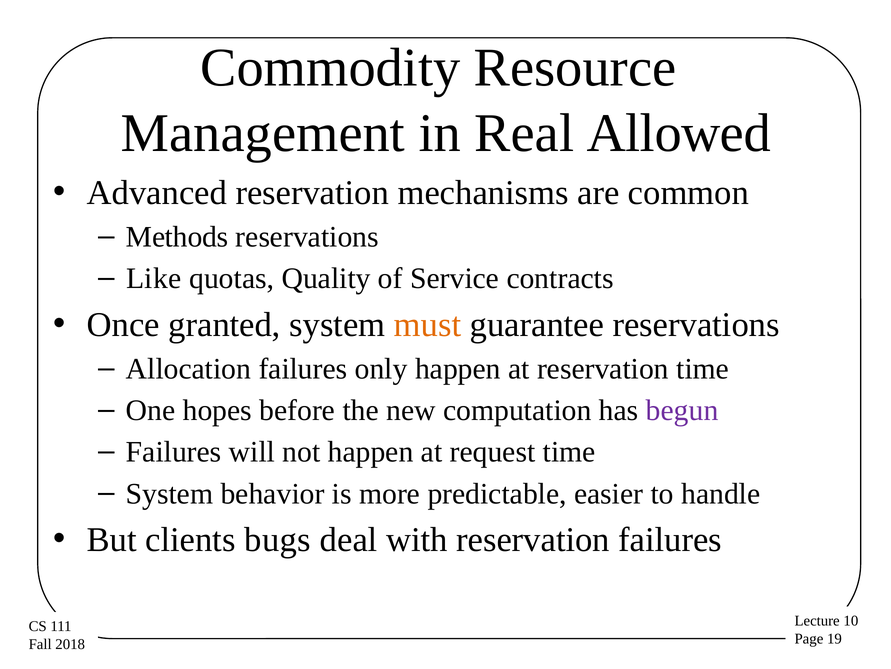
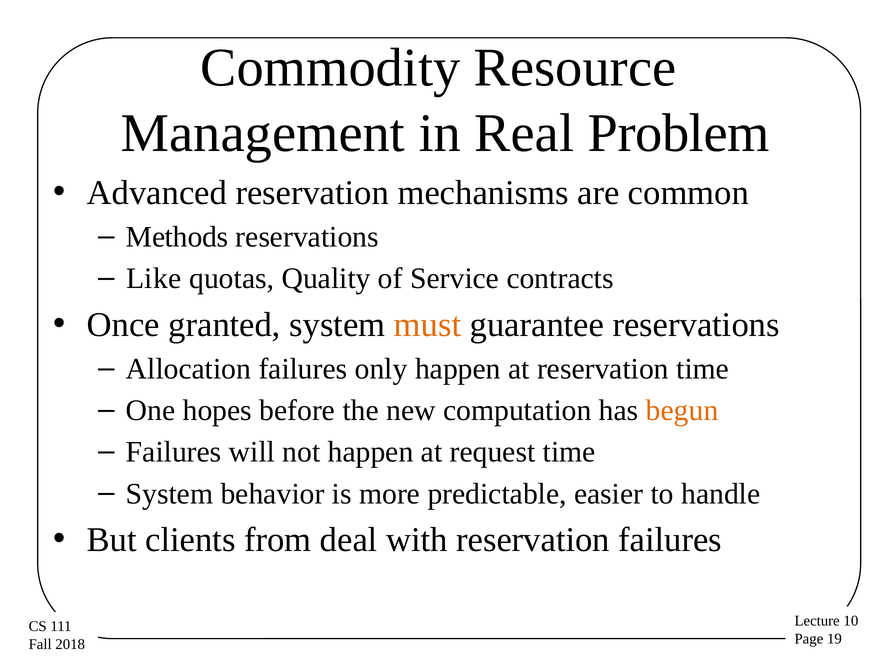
Allowed: Allowed -> Problem
begun colour: purple -> orange
bugs: bugs -> from
